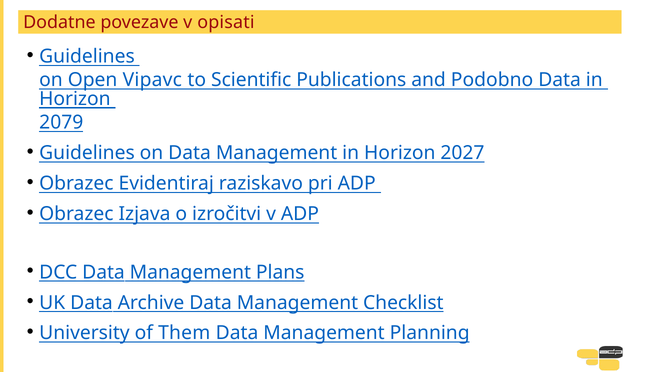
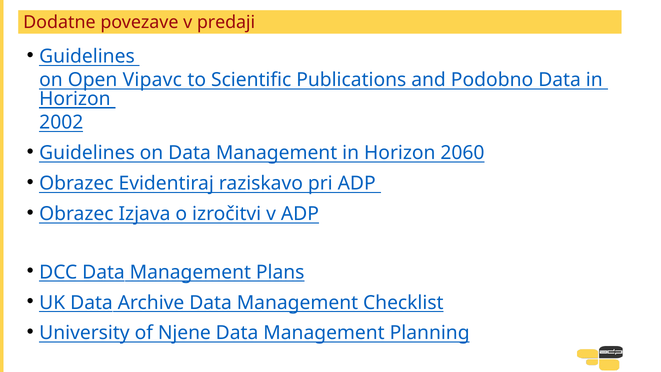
opisati: opisati -> predaji
2079: 2079 -> 2002
2027: 2027 -> 2060
Them: Them -> Njene
